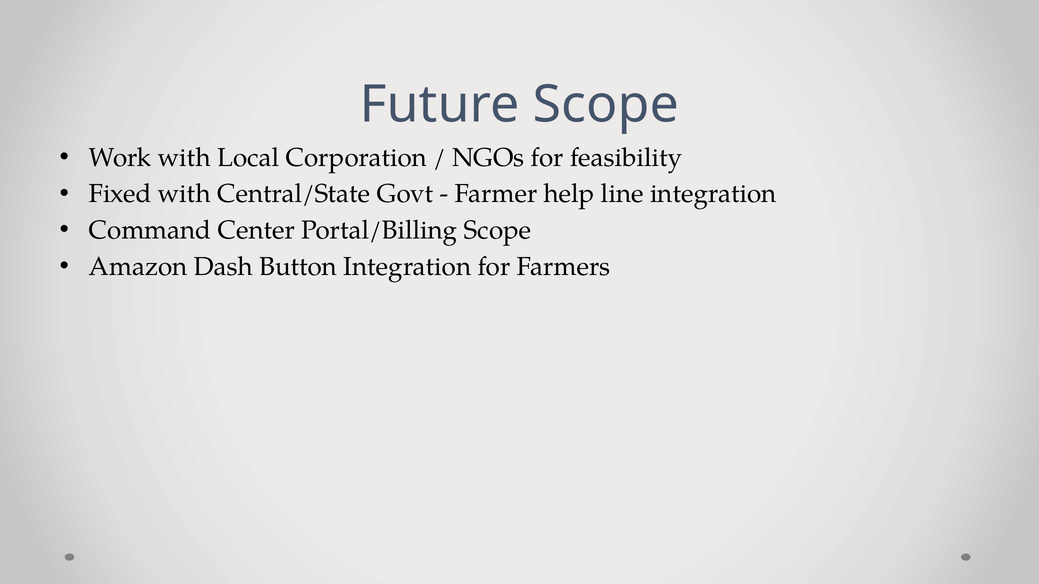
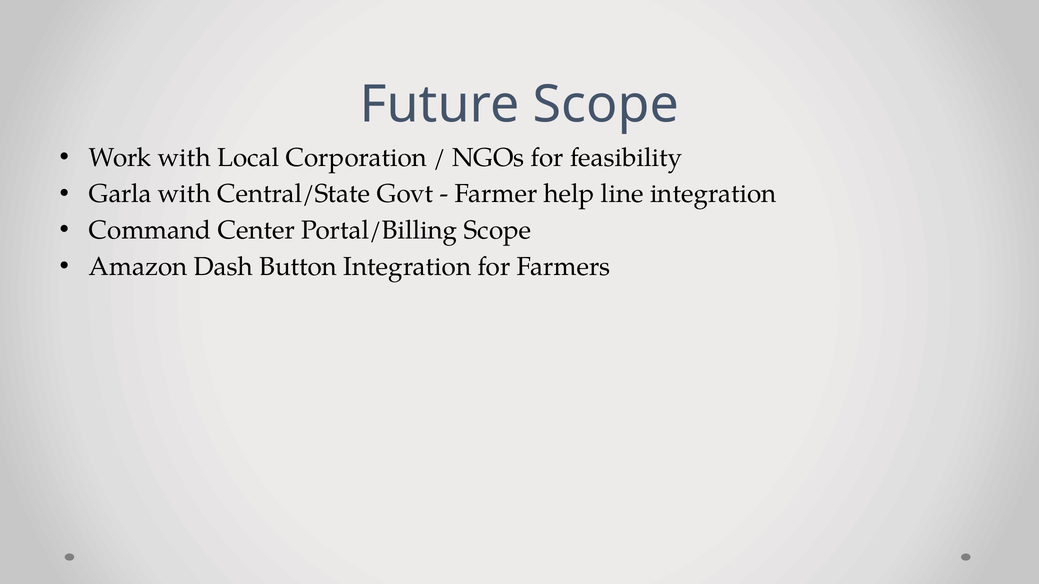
Fixed: Fixed -> Garla
